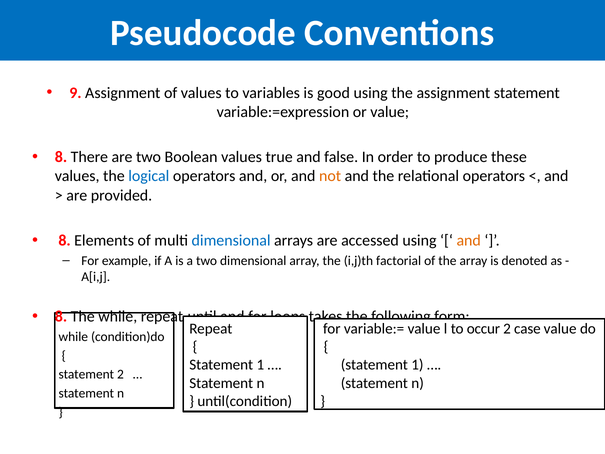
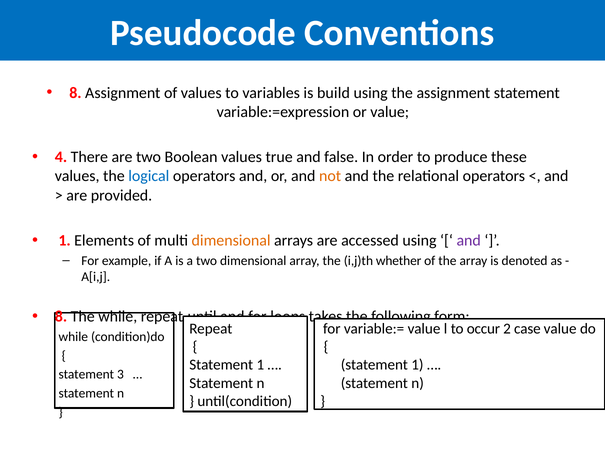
9 at (75, 93): 9 -> 8
good: good -> build
8 at (61, 157): 8 -> 4
8 at (65, 240): 8 -> 1
dimensional at (231, 240) colour: blue -> orange
and at (469, 240) colour: orange -> purple
factorial: factorial -> whether
statement 2: 2 -> 3
